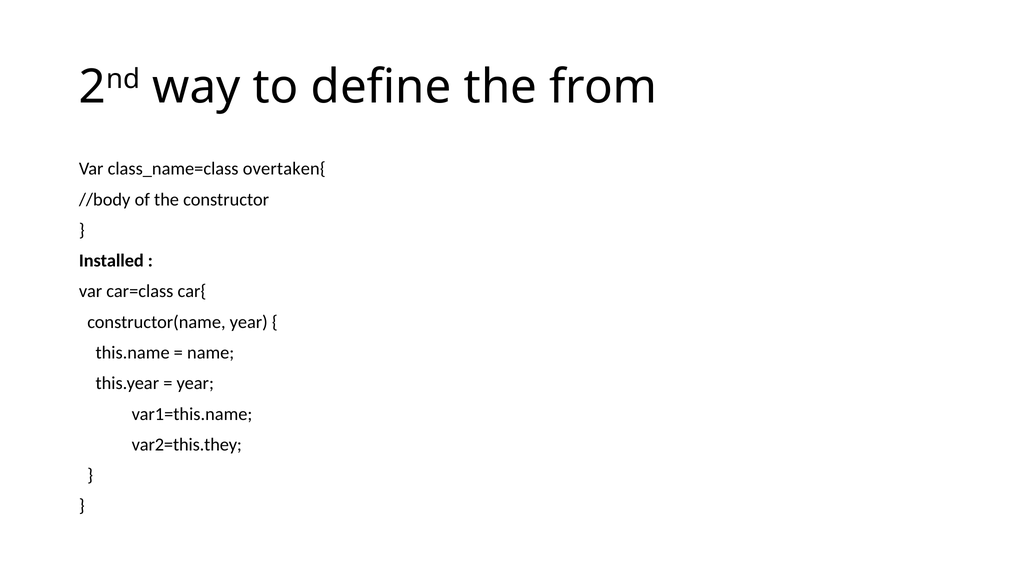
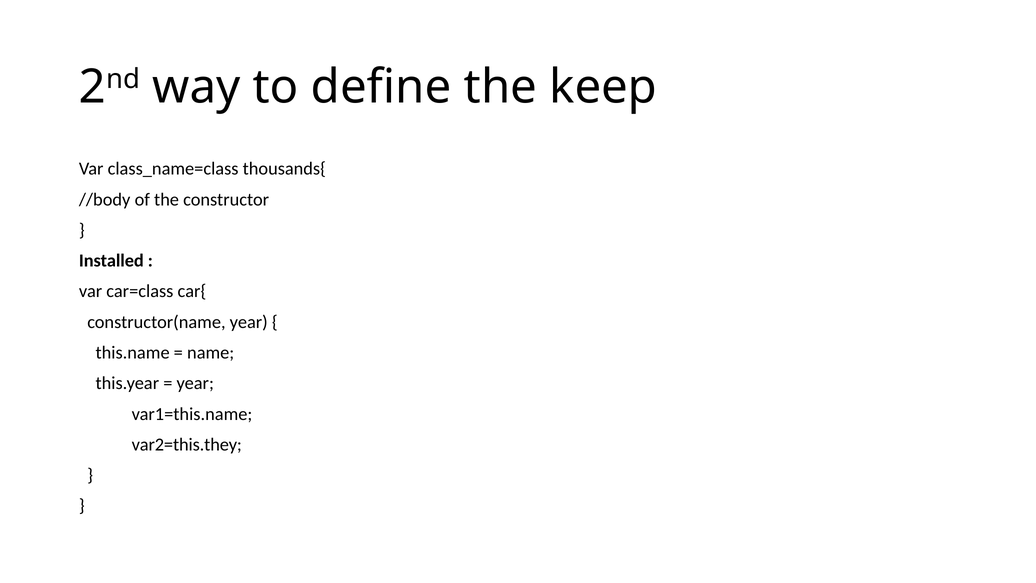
from: from -> keep
overtaken{: overtaken{ -> thousands{
